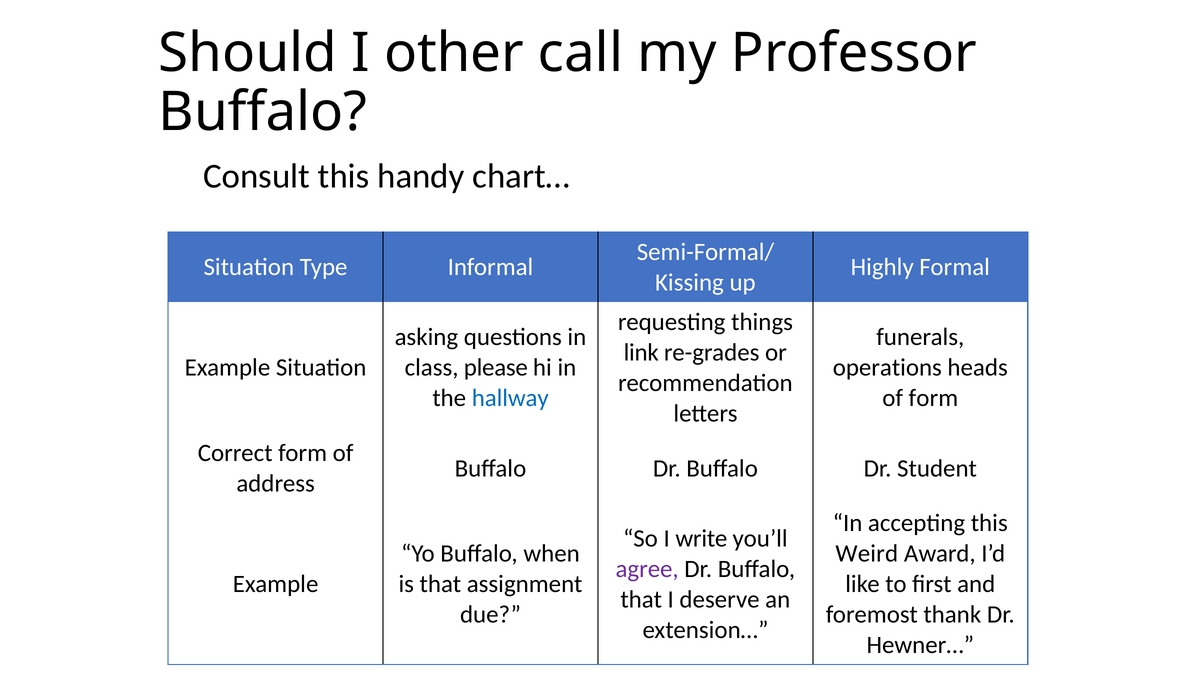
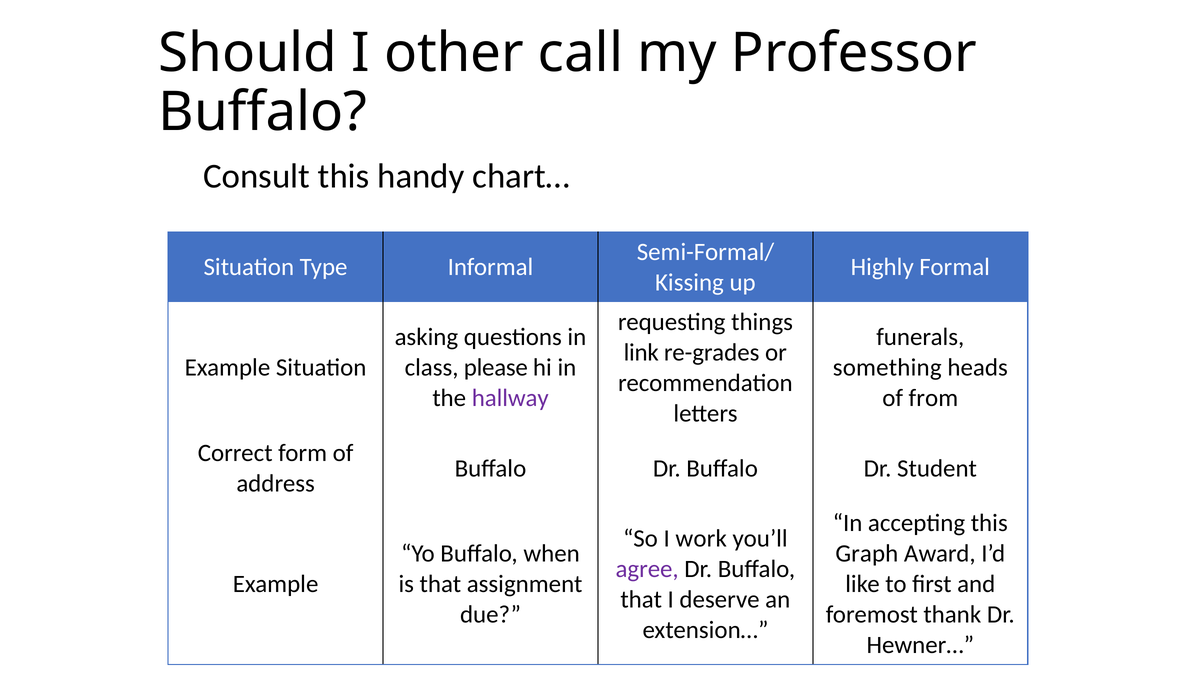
operations: operations -> something
hallway colour: blue -> purple
of form: form -> from
write: write -> work
Weird: Weird -> Graph
